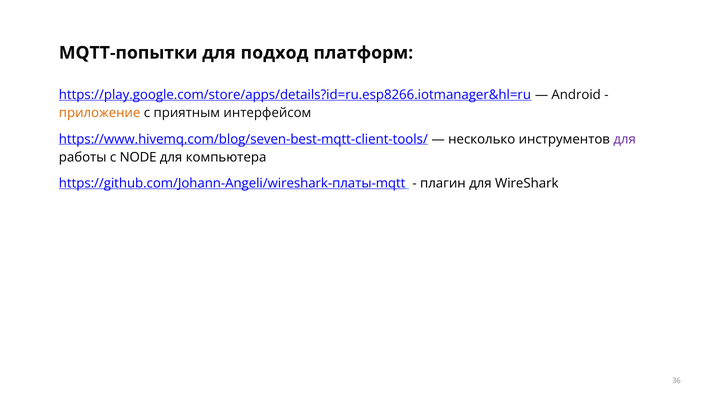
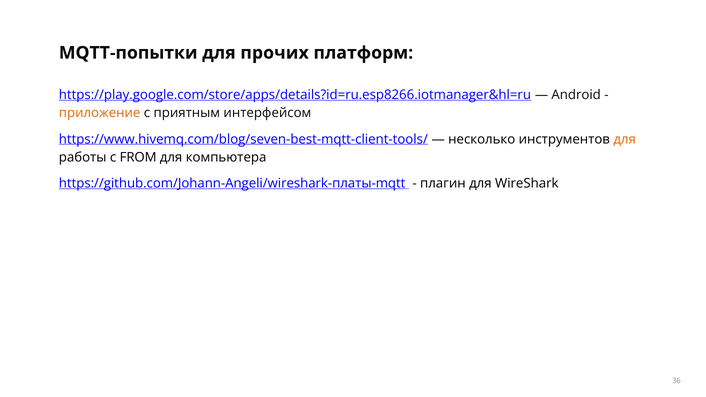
подход: подход -> прочих
для at (625, 139) colour: purple -> orange
NODE: NODE -> FROM
